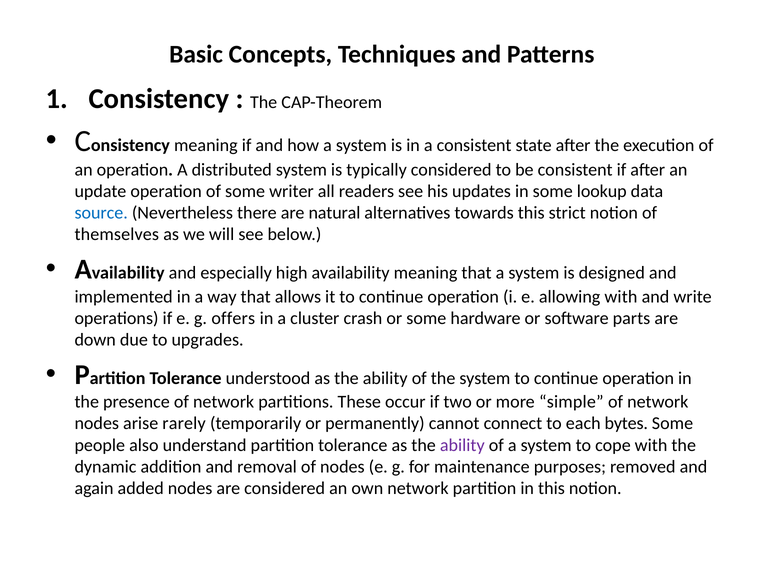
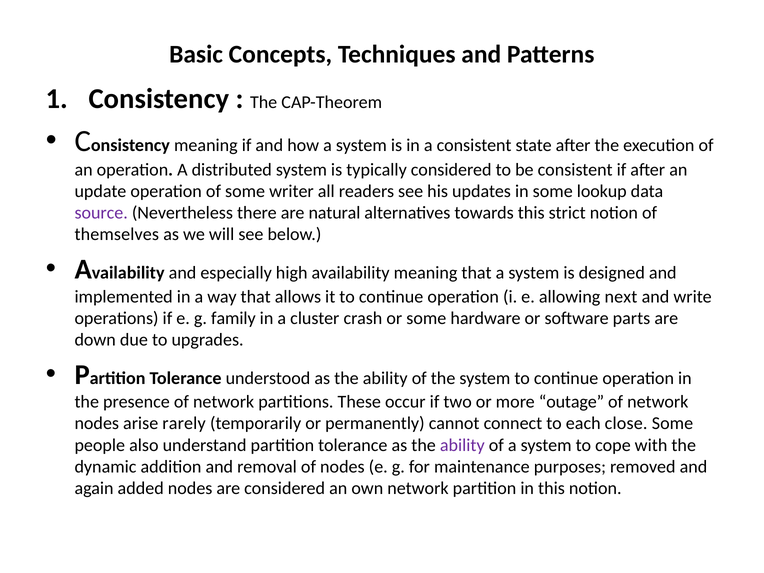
source colour: blue -> purple
allowing with: with -> next
offers: offers -> family
simple: simple -> outage
bytes: bytes -> close
